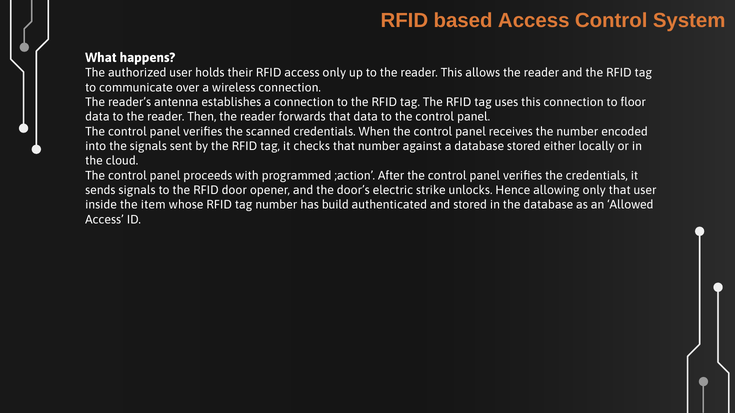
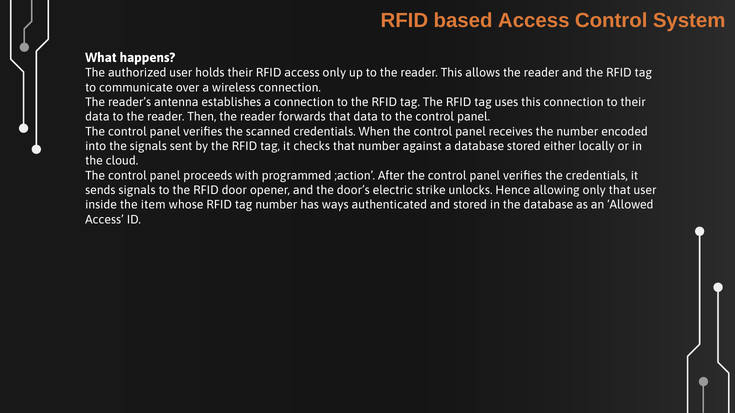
to floor: floor -> their
build: build -> ways
